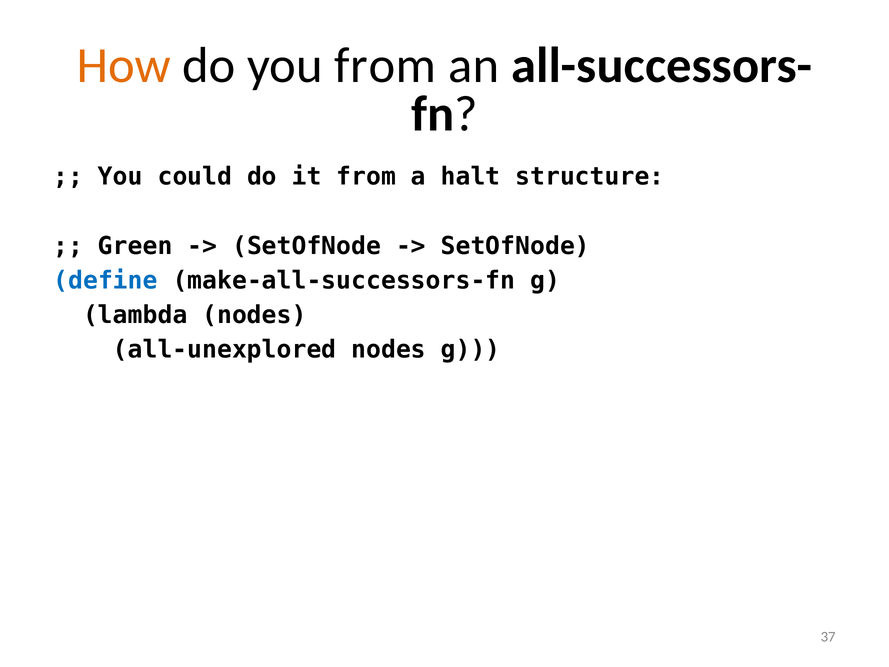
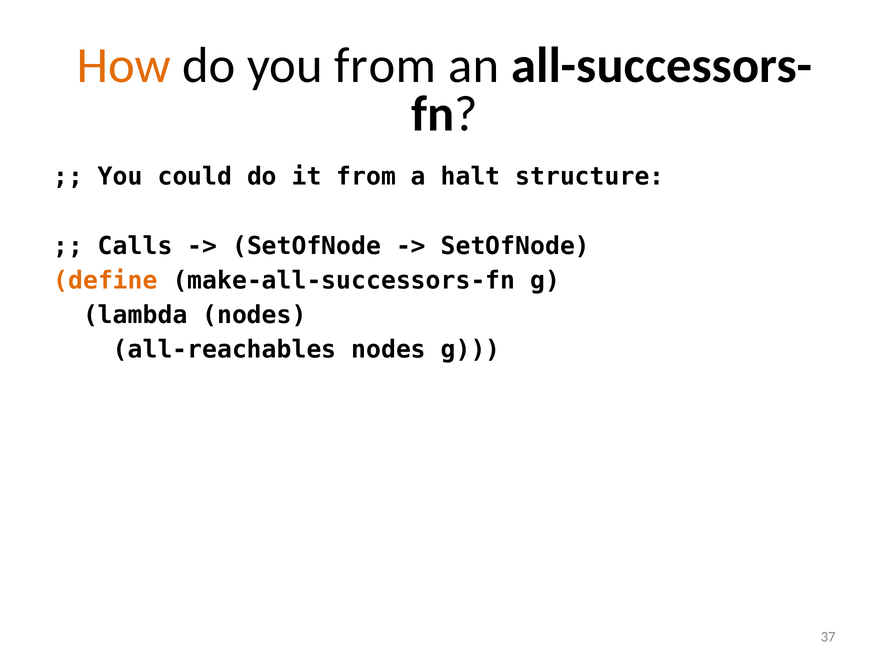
Green: Green -> Calls
define colour: blue -> orange
all-unexplored: all-unexplored -> all-reachables
